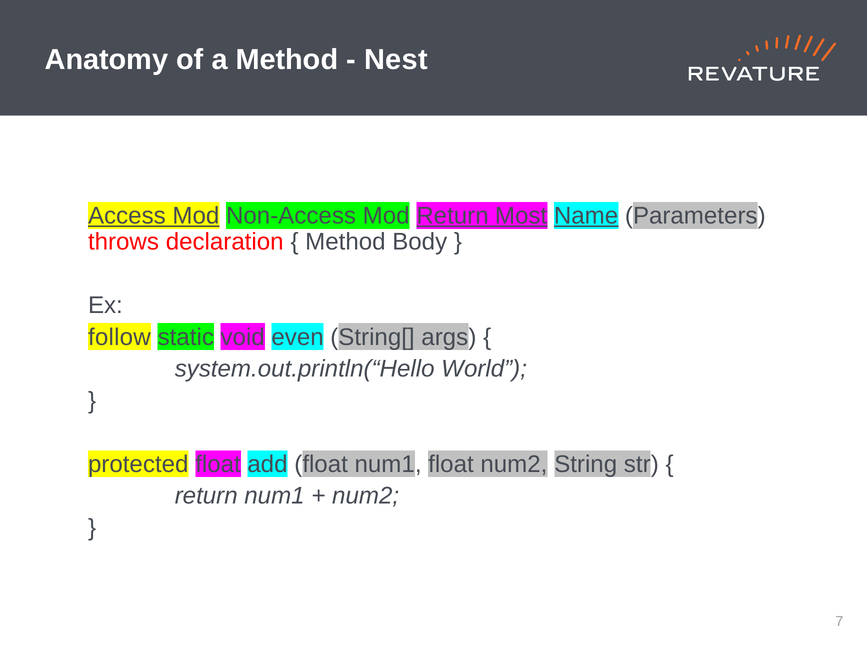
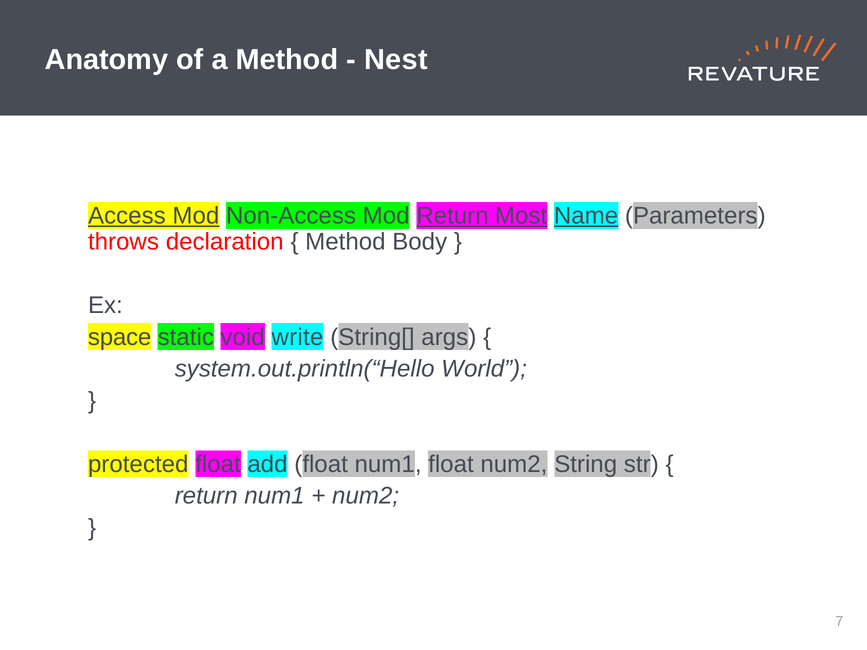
follow: follow -> space
even: even -> write
